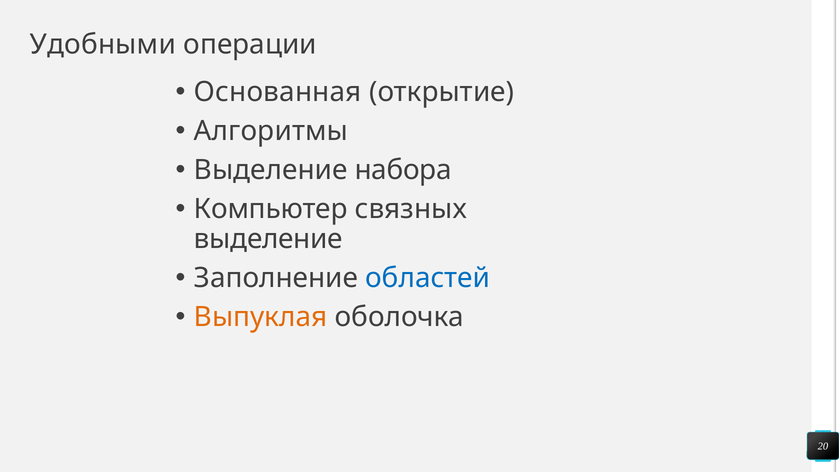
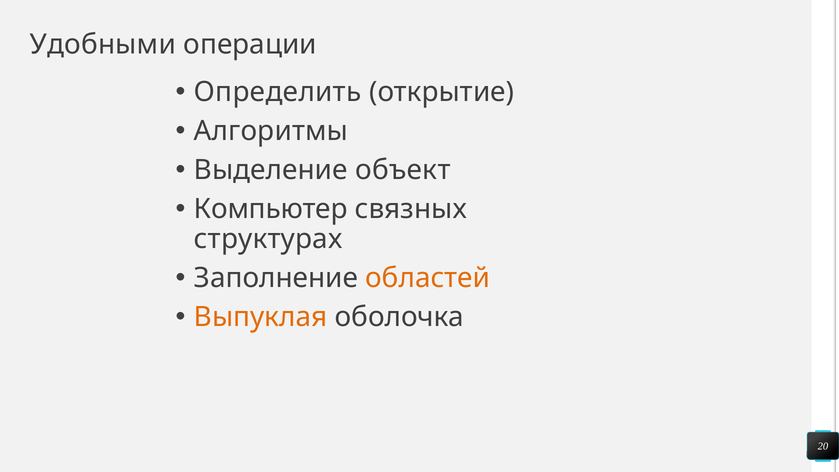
Основанная: Основанная -> Определить
набора: набора -> объект
выделение at (268, 239): выделение -> структурах
областей colour: blue -> orange
